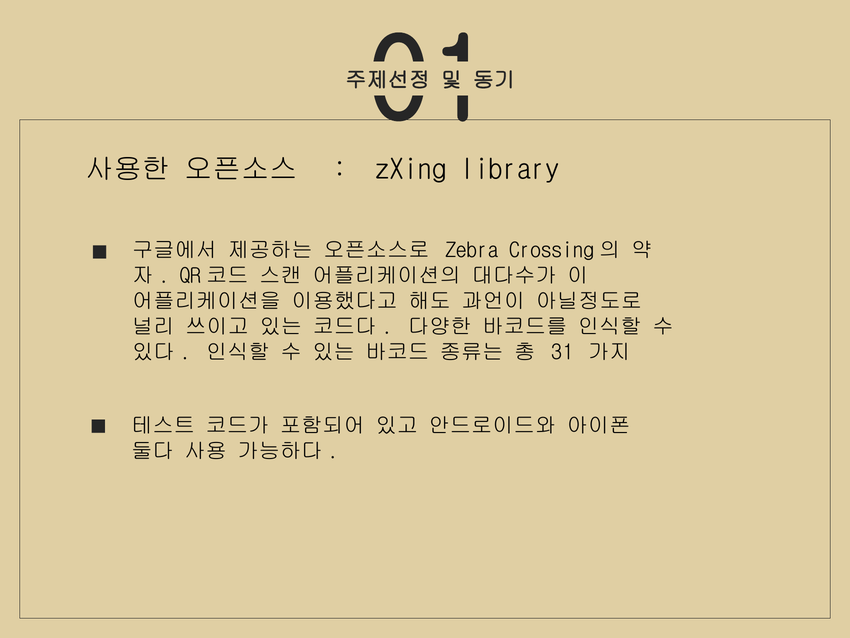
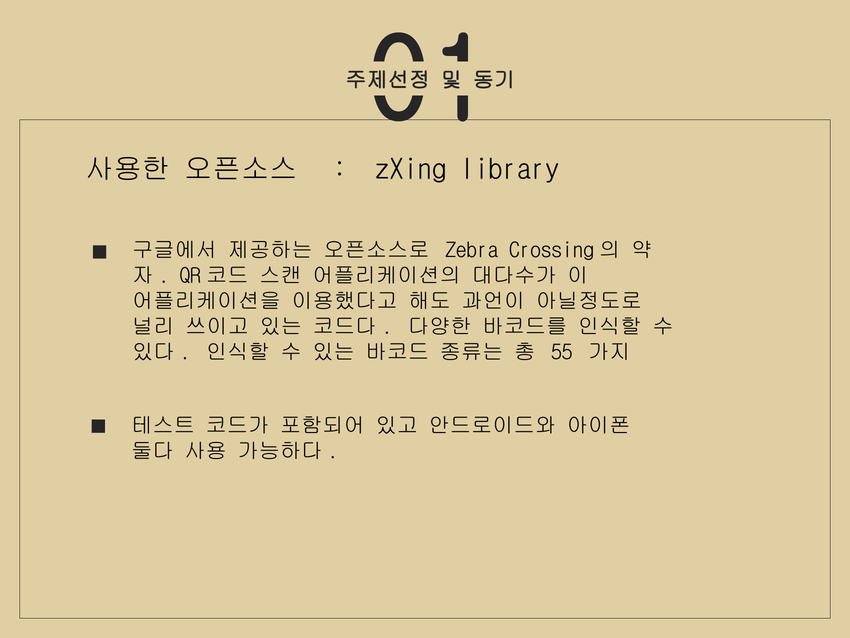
31: 31 -> 55
